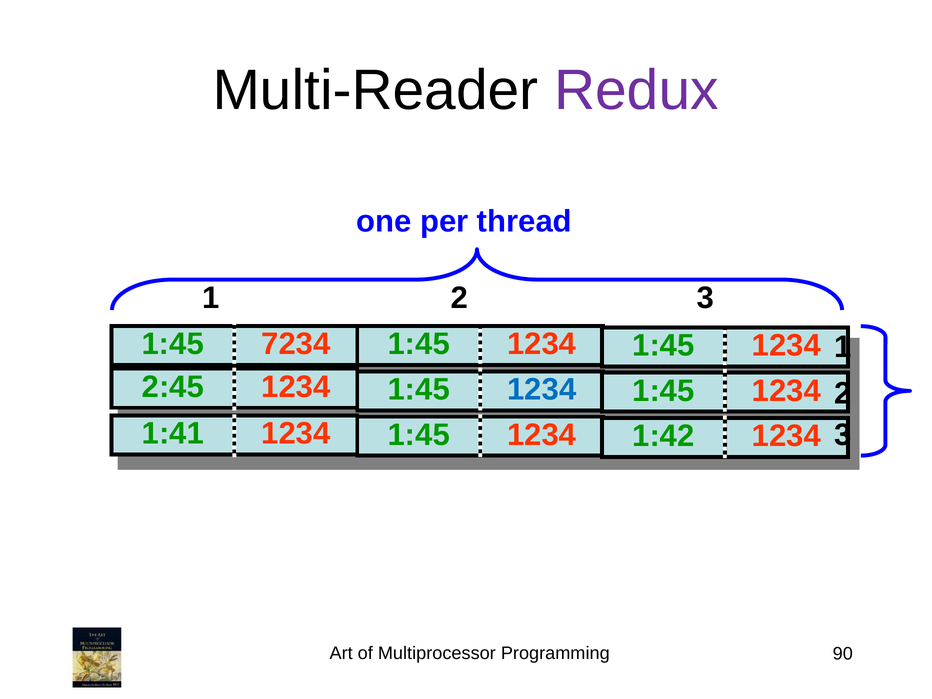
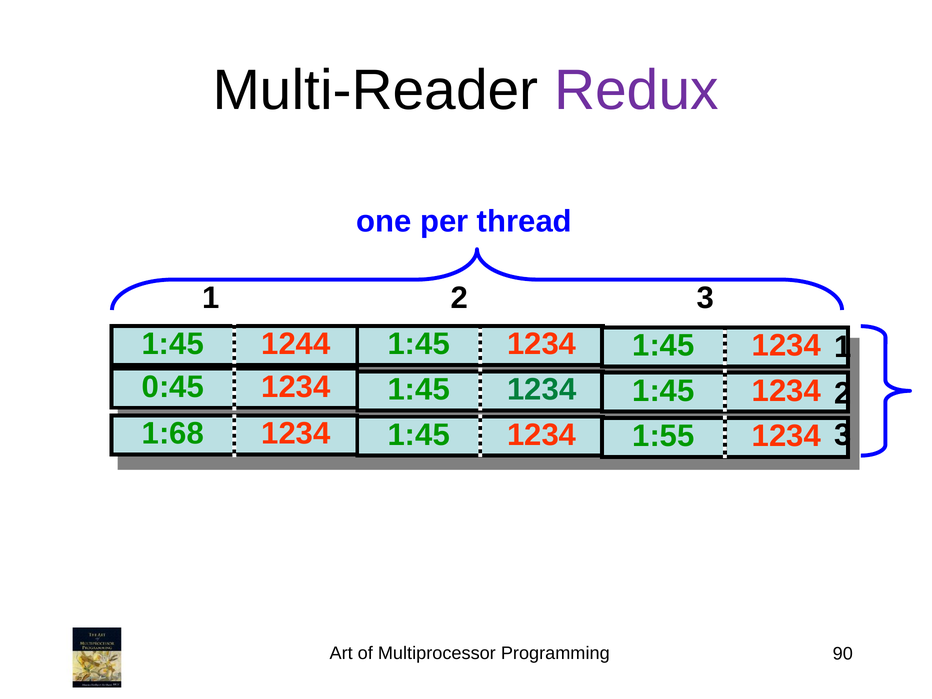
7234: 7234 -> 1244
2:45: 2:45 -> 0:45
1234 at (542, 390) colour: blue -> green
1:41: 1:41 -> 1:68
1:42: 1:42 -> 1:55
